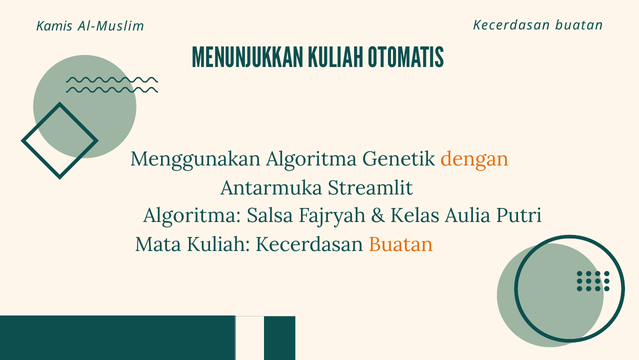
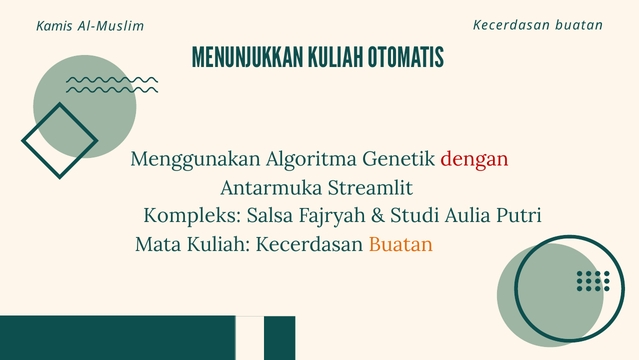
dengan colour: orange -> red
Algoritma at (192, 215): Algoritma -> Kompleks
Kelas: Kelas -> Studi
